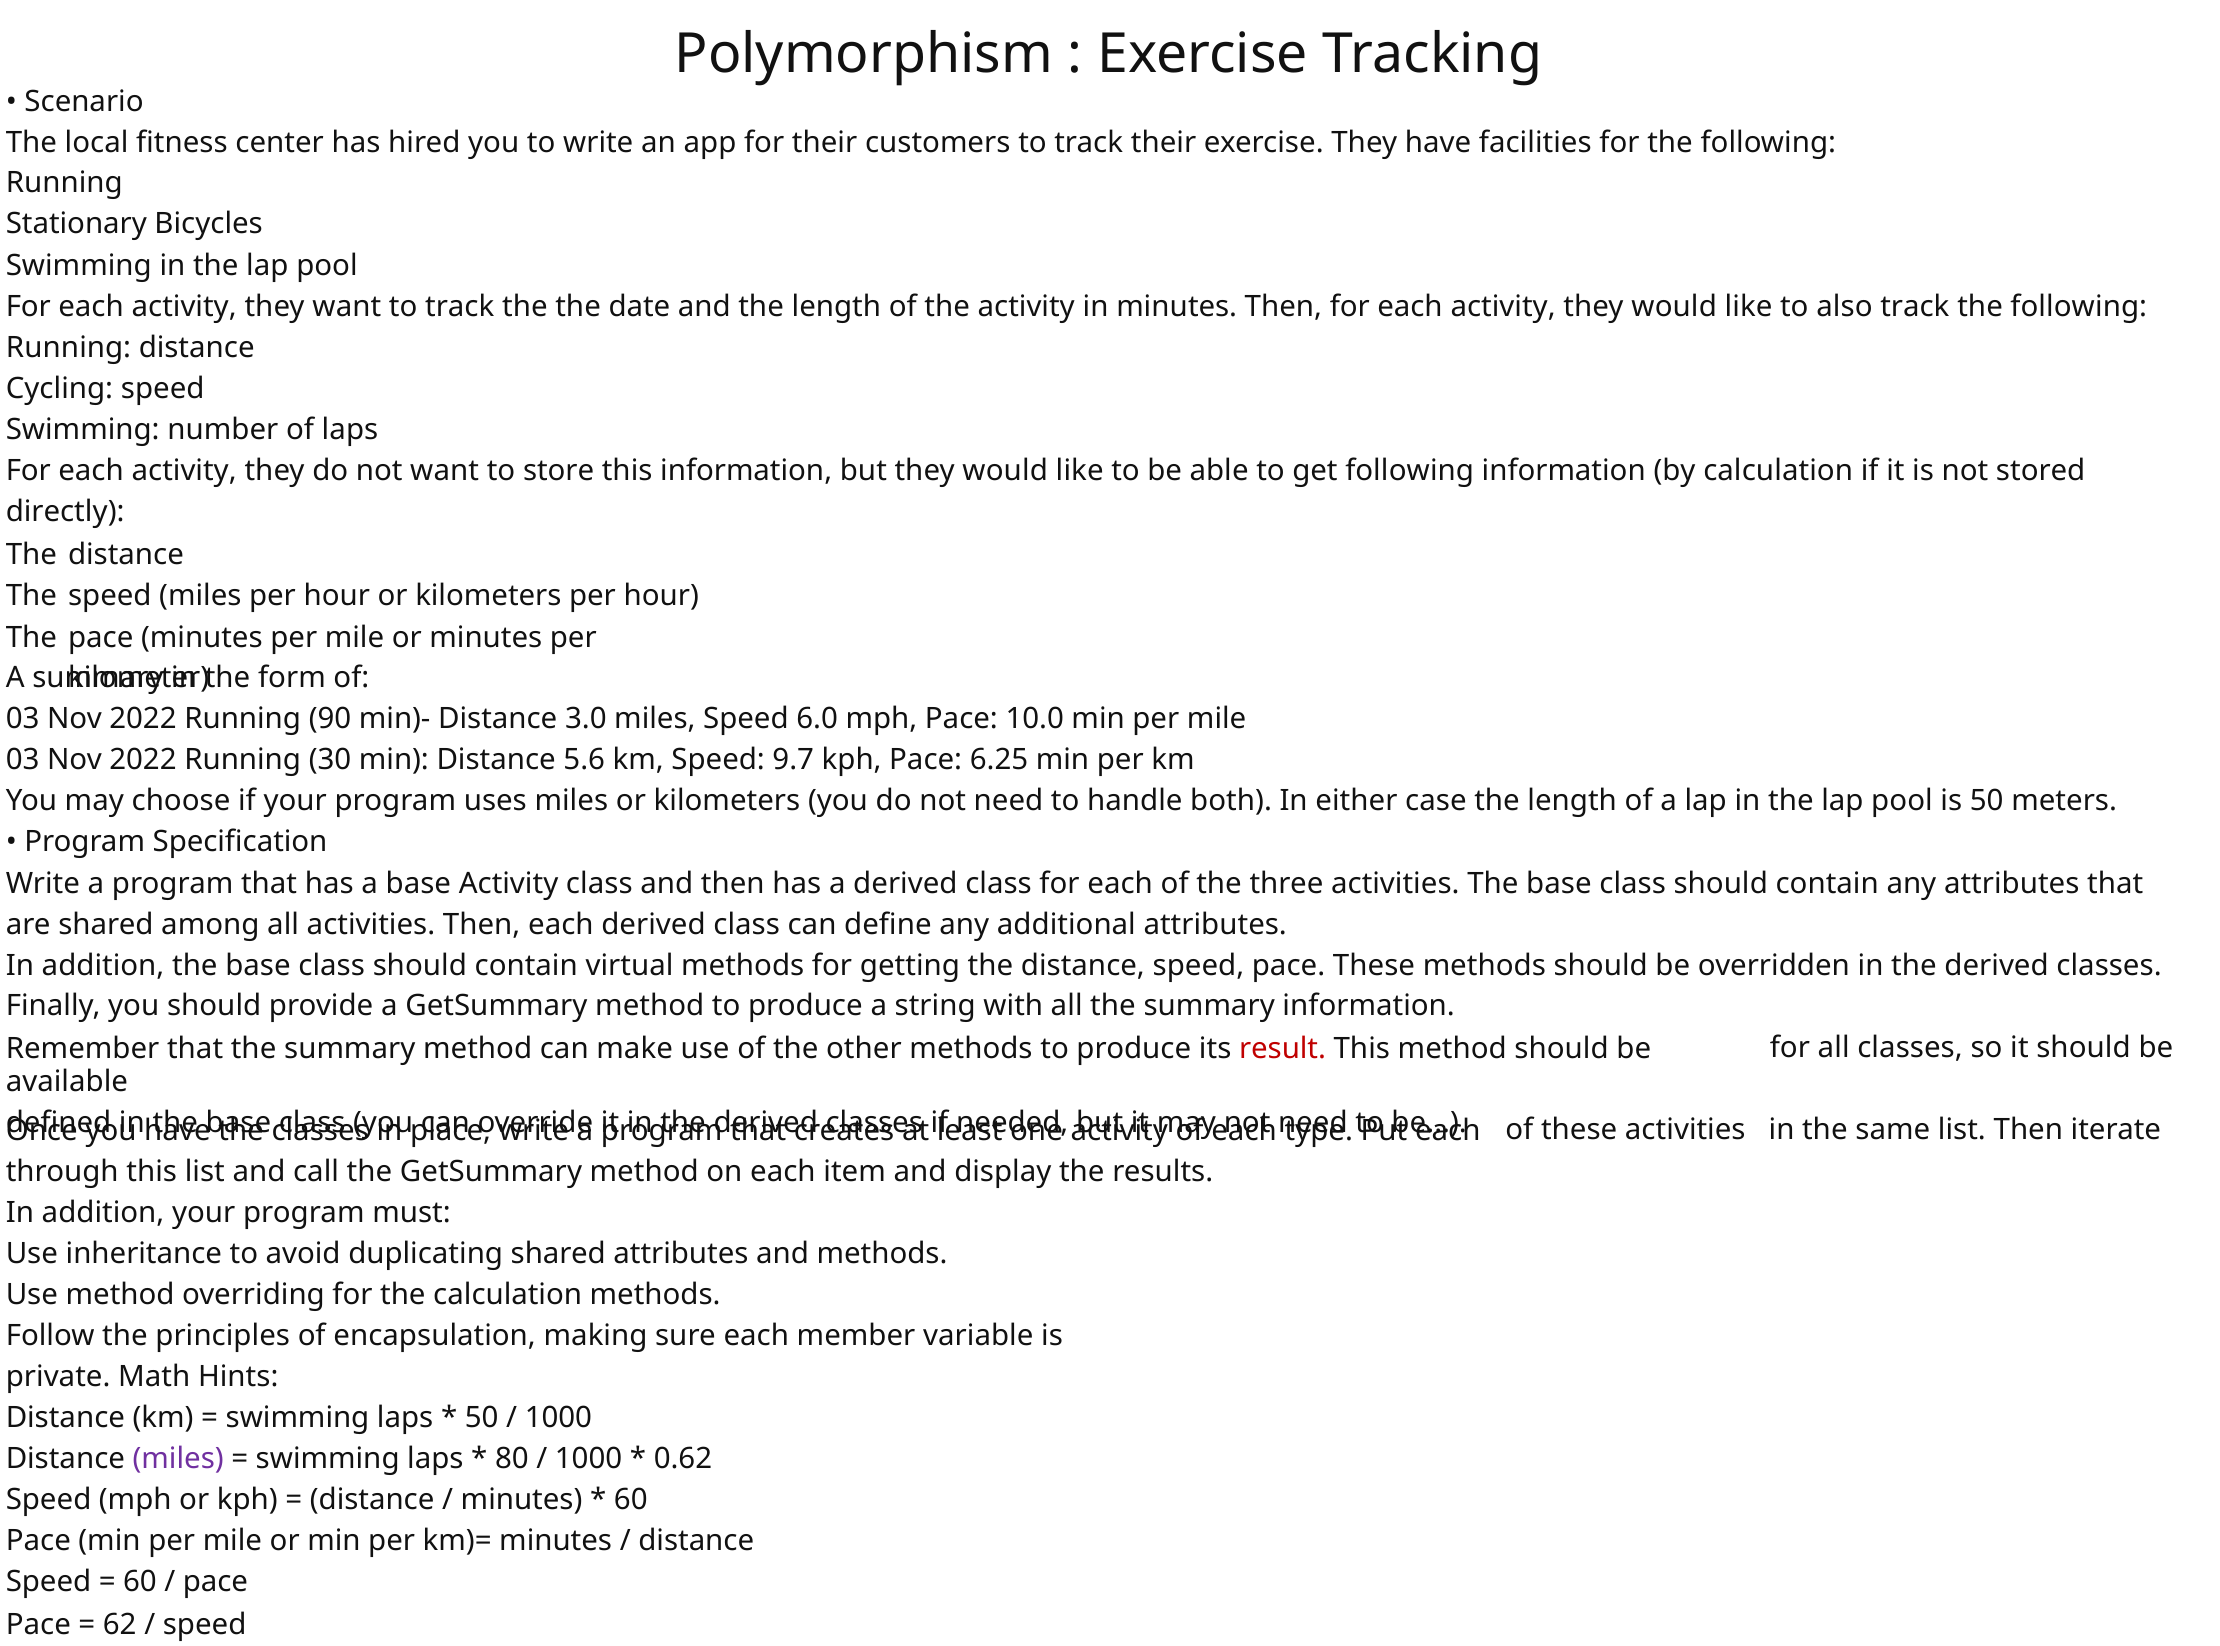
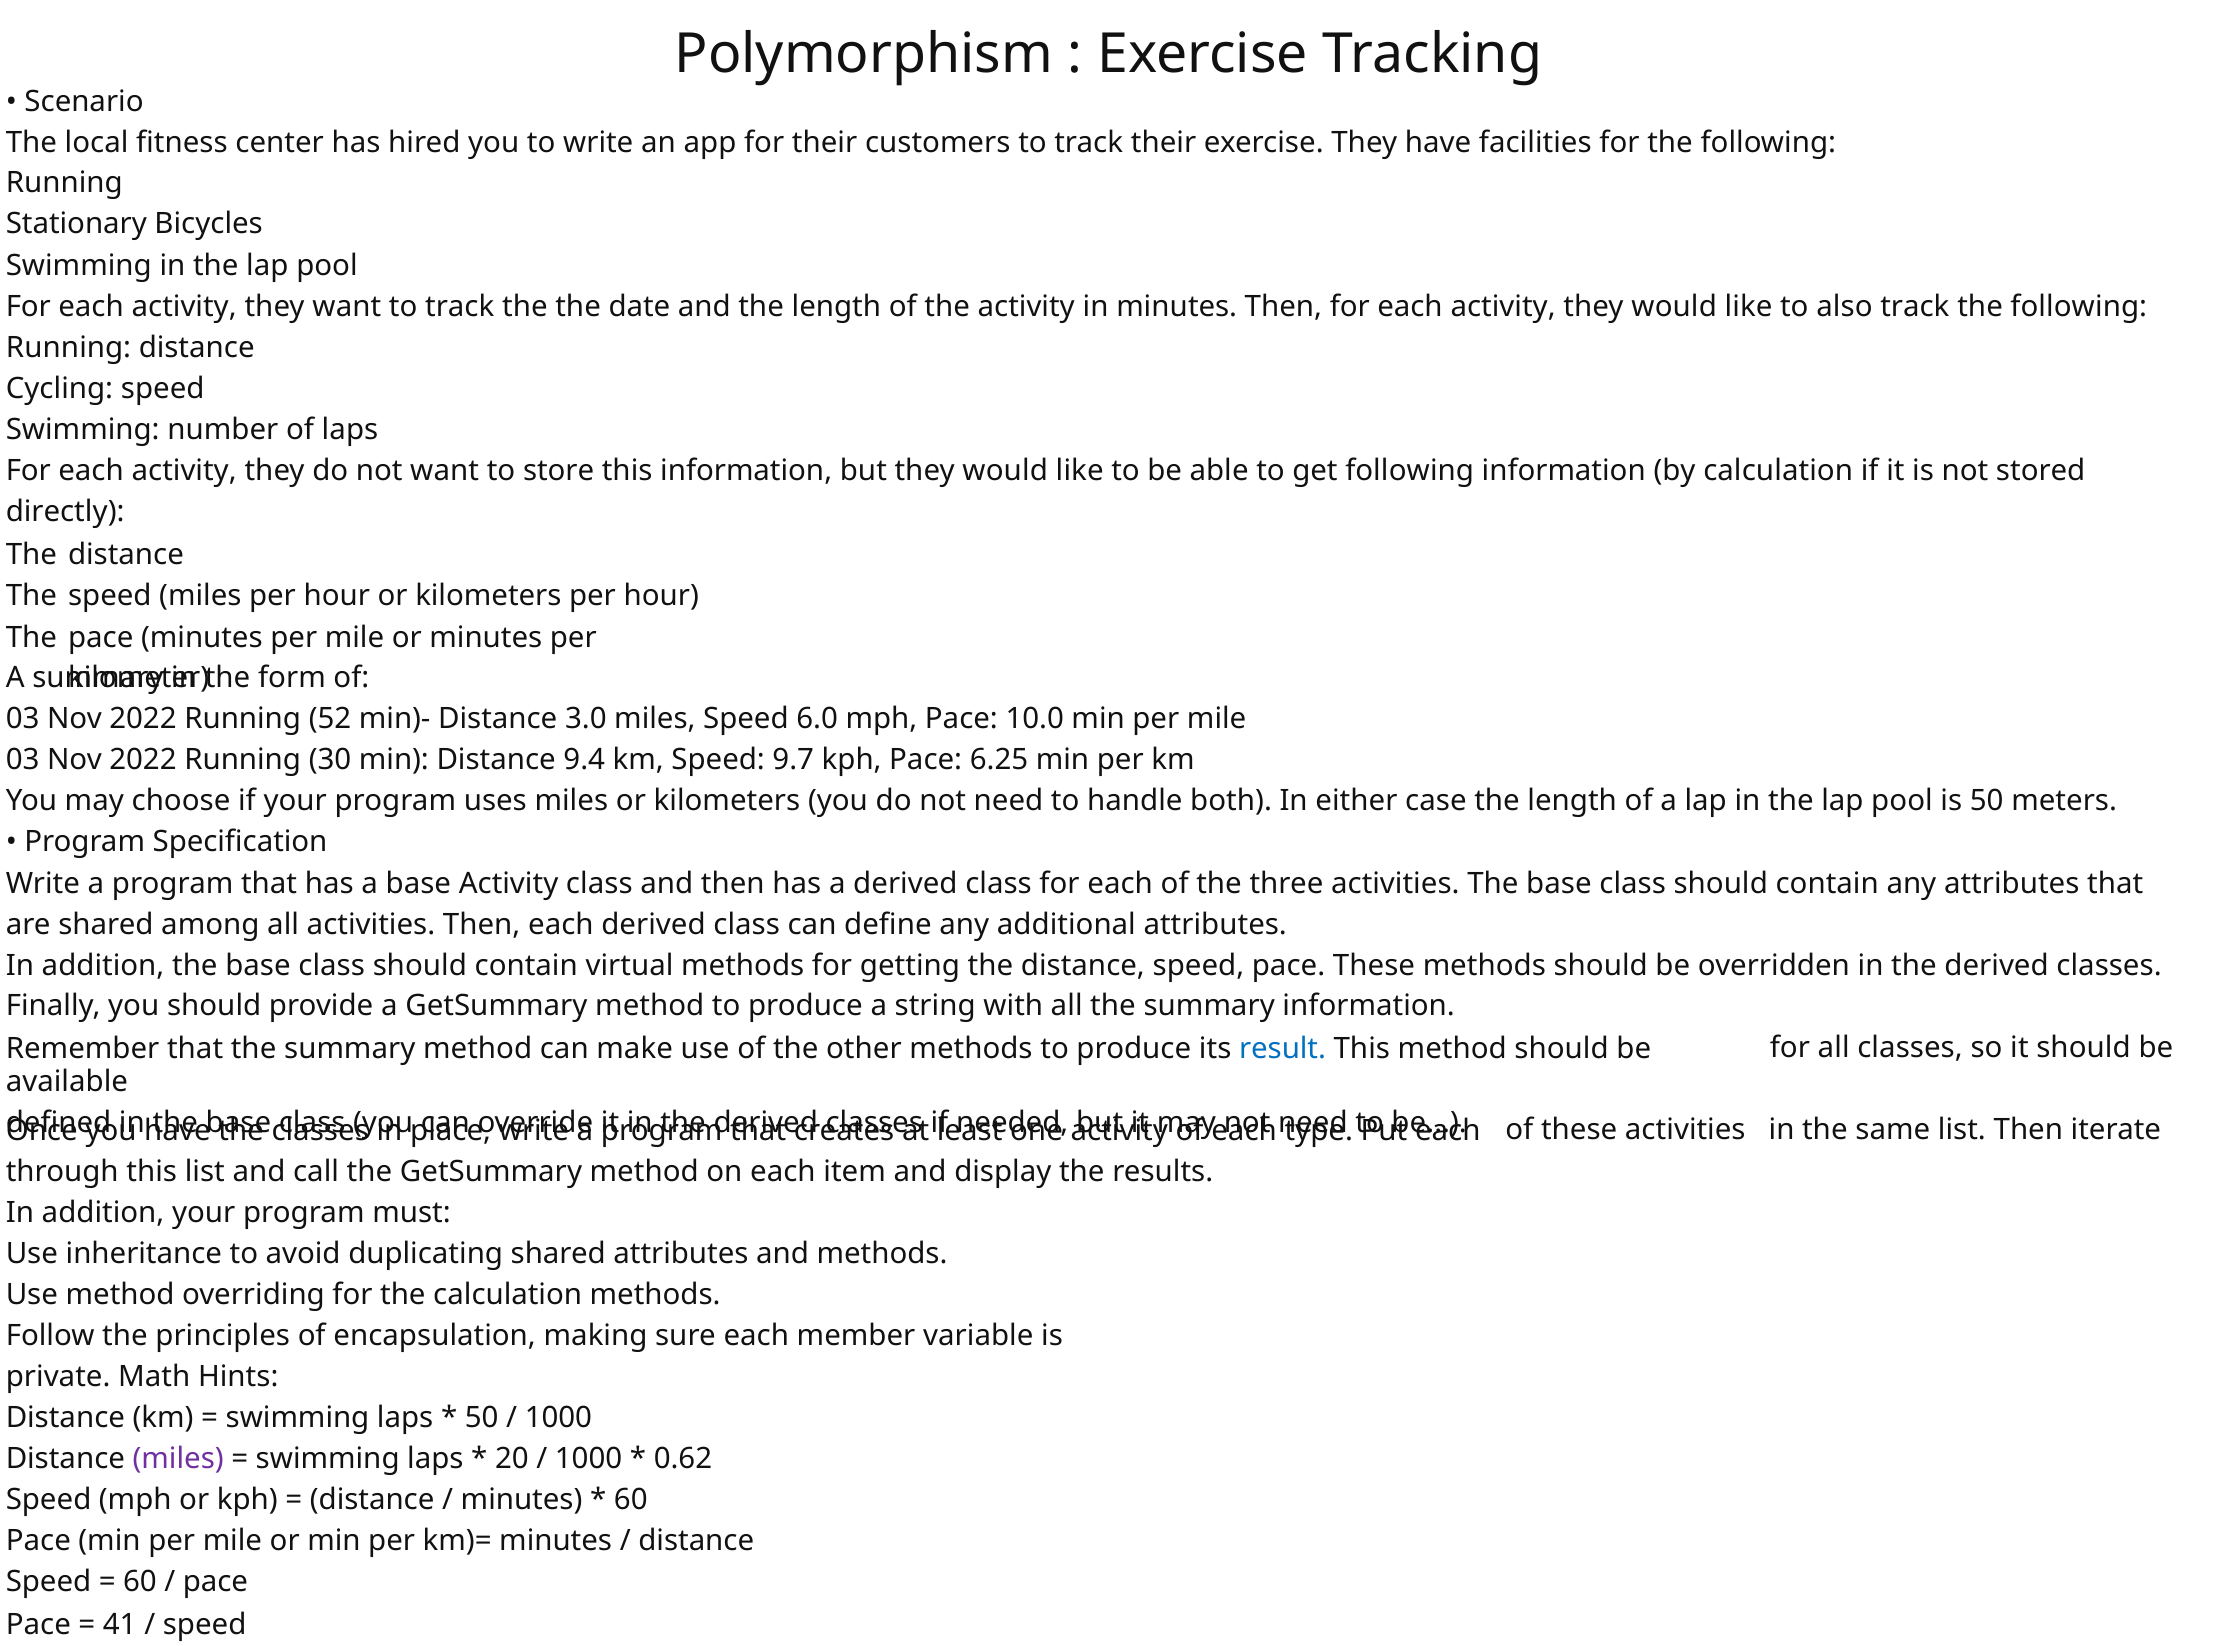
90: 90 -> 52
5.6: 5.6 -> 9.4
result colour: red -> blue
80: 80 -> 20
62: 62 -> 41
